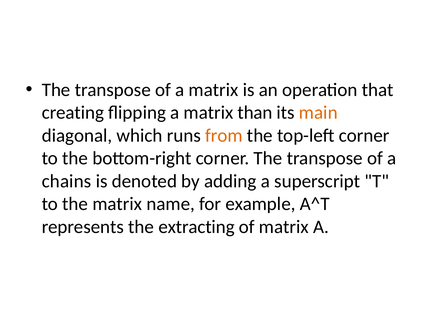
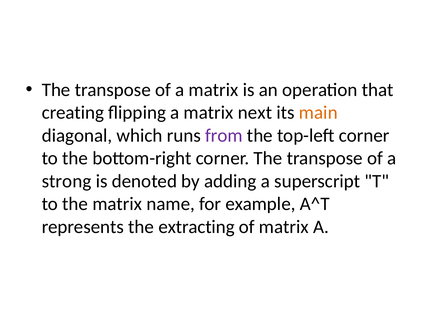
than: than -> next
from colour: orange -> purple
chains: chains -> strong
